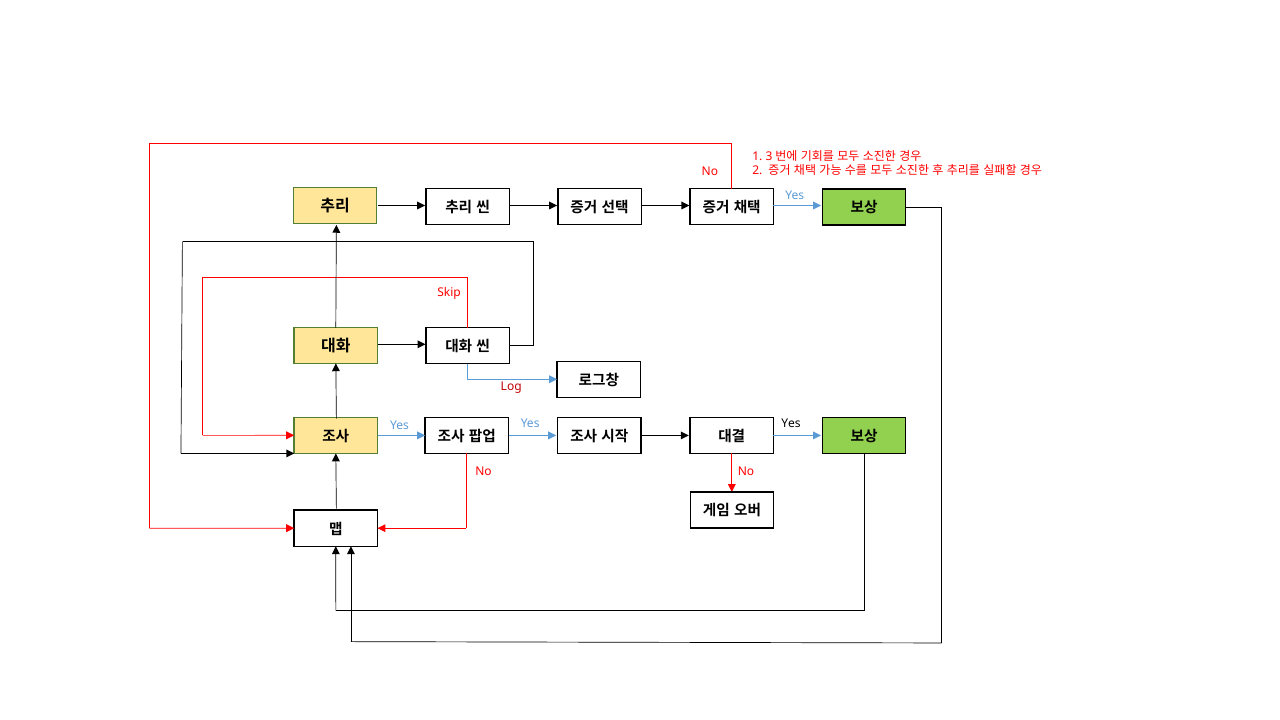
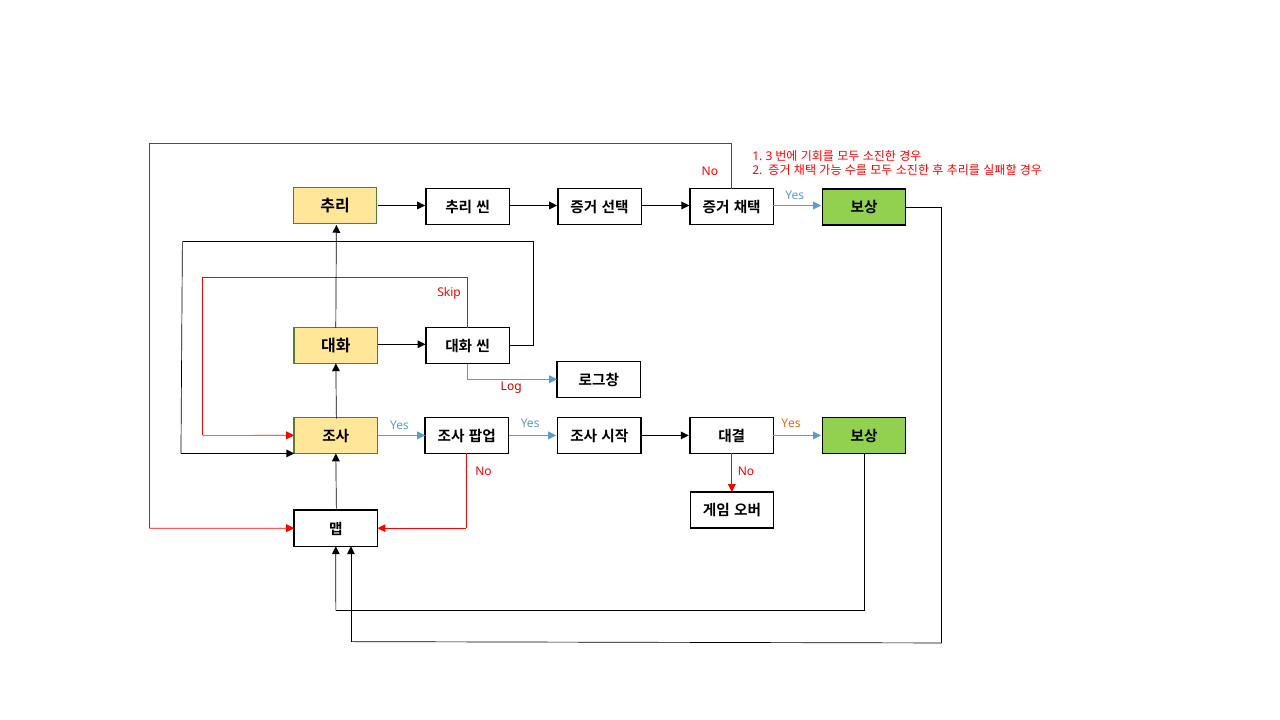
Yes at (791, 424) colour: black -> orange
